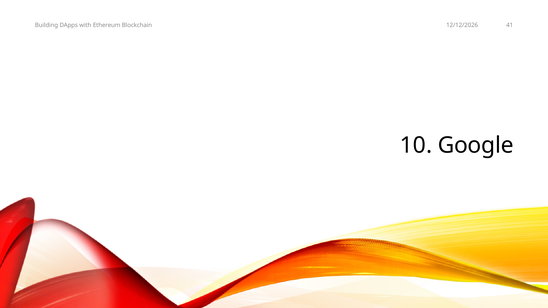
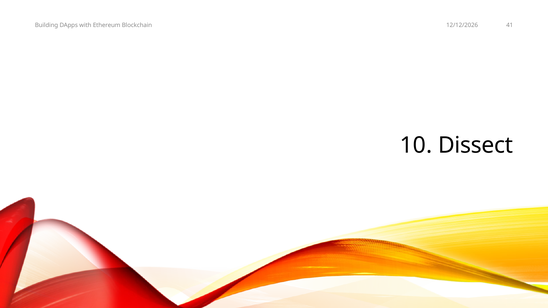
Google: Google -> Dissect
